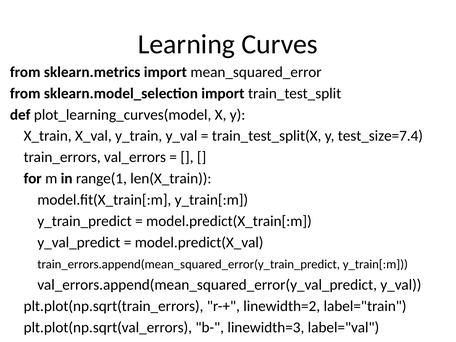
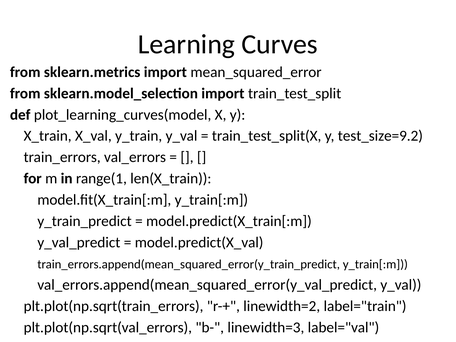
test_size=7.4: test_size=7.4 -> test_size=9.2
